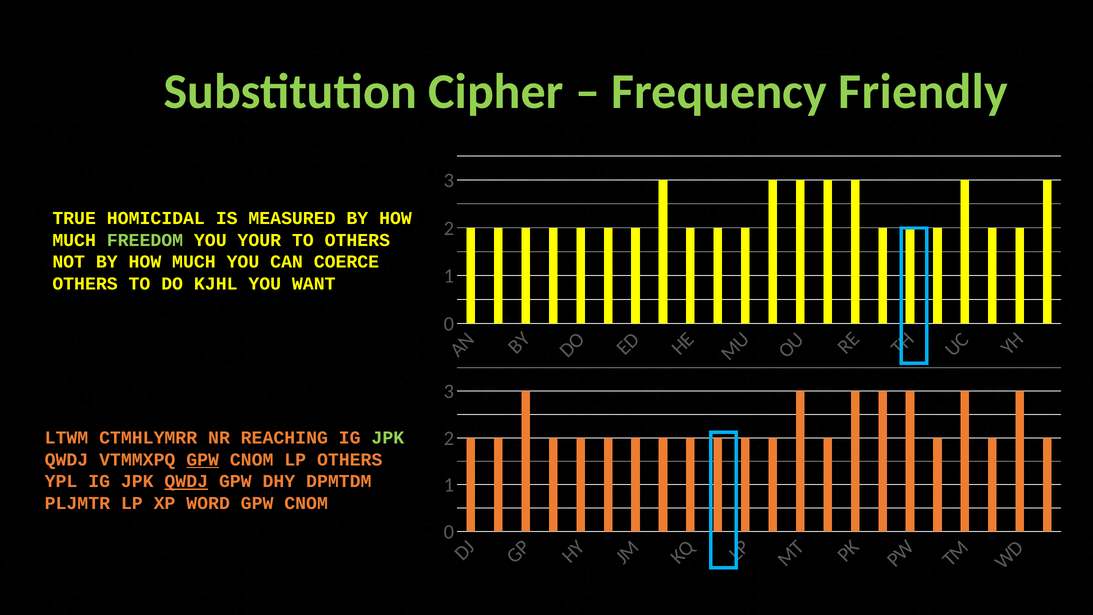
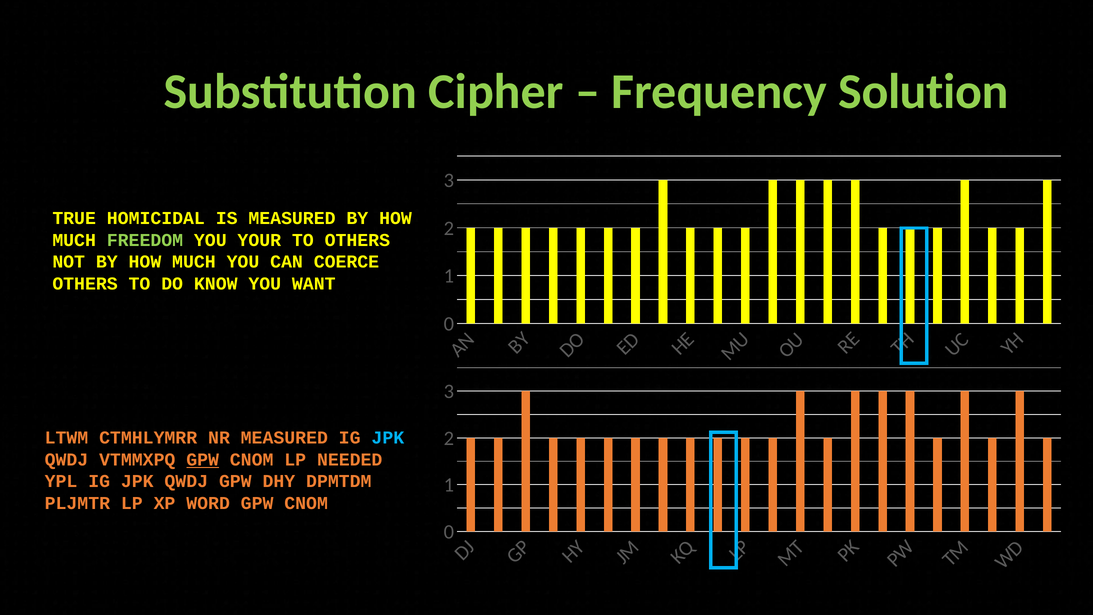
Friendly: Friendly -> Solution
KJHL: KJHL -> KNOW
NR REACHING: REACHING -> MEASURED
JPK at (388, 438) colour: light green -> light blue
LP OTHERS: OTHERS -> NEEDED
QWDJ at (186, 481) underline: present -> none
